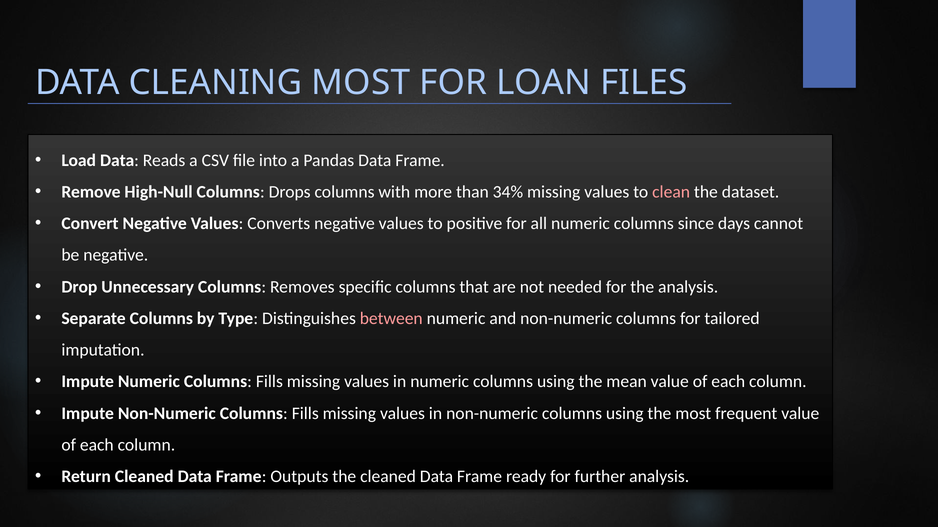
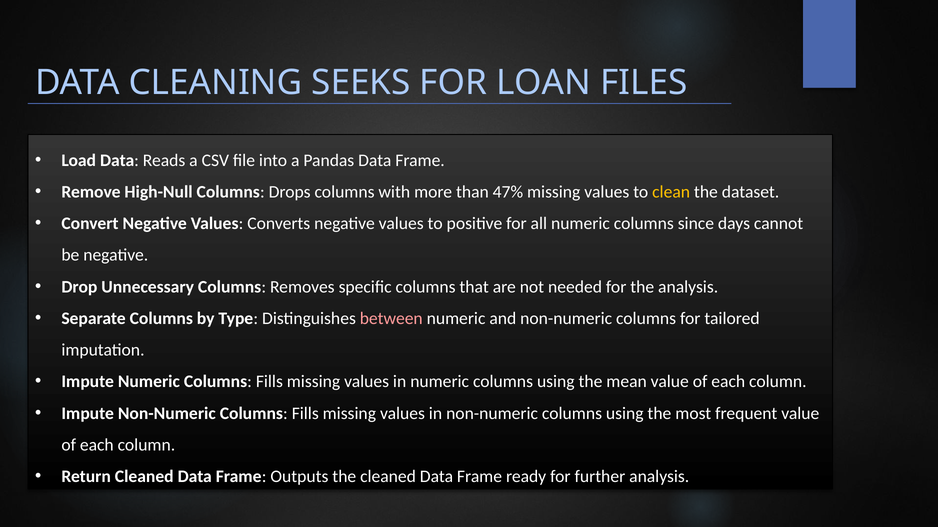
CLEANING MOST: MOST -> SEEKS
34%: 34% -> 47%
clean colour: pink -> yellow
